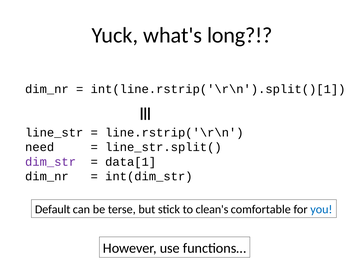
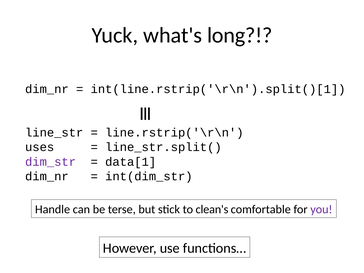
need: need -> uses
Default: Default -> Handle
you colour: blue -> purple
